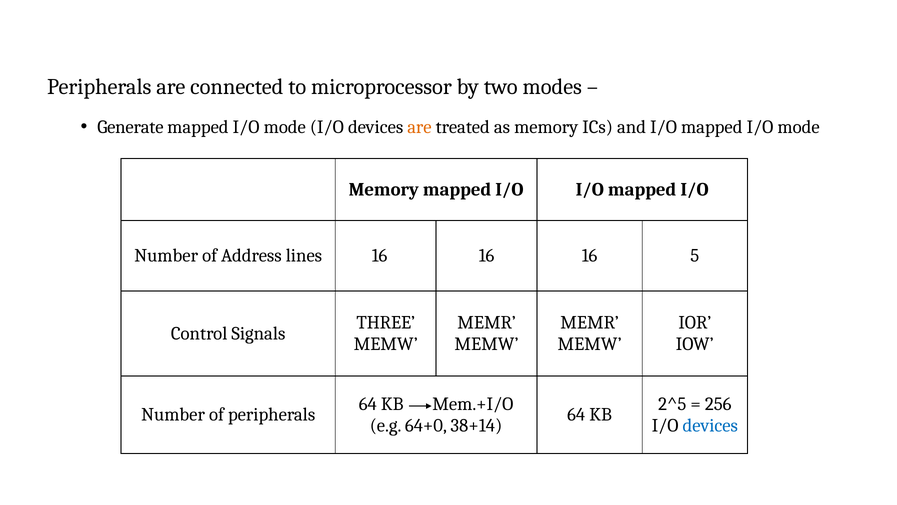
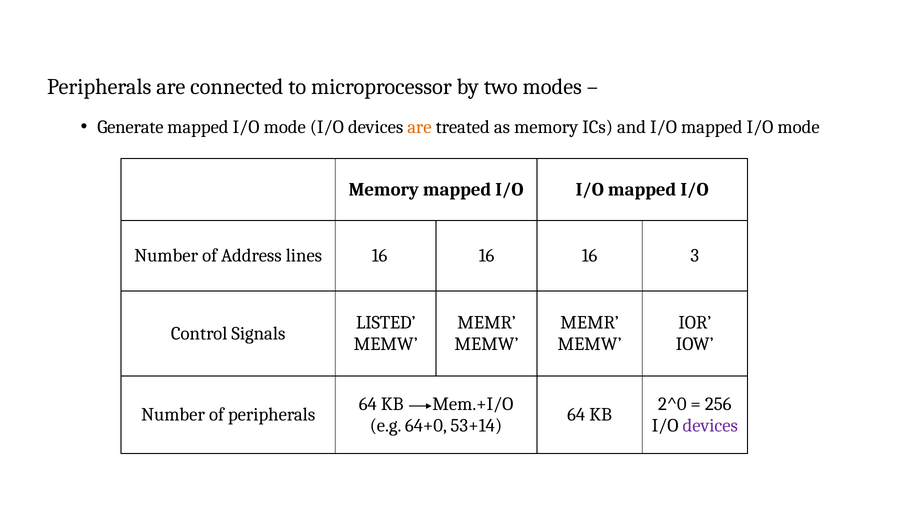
5: 5 -> 3
THREE: THREE -> LISTED
2^5: 2^5 -> 2^0
38+14: 38+14 -> 53+14
devices at (710, 425) colour: blue -> purple
